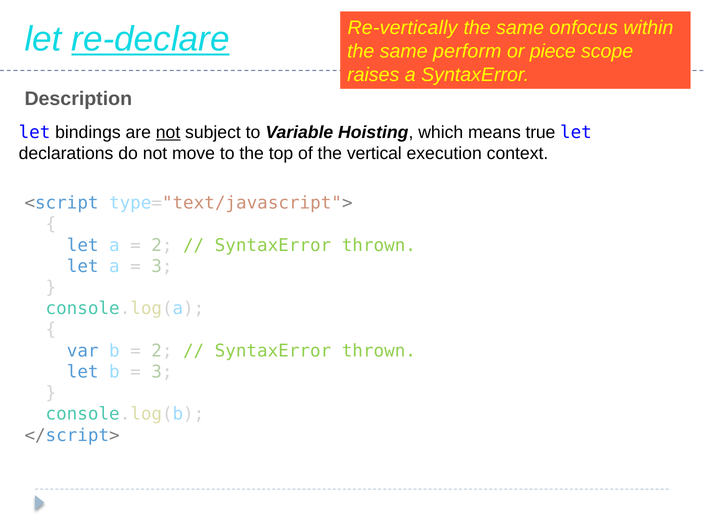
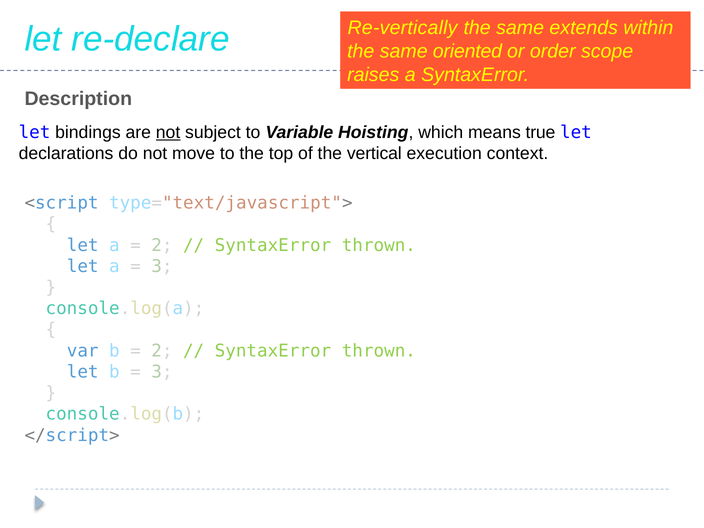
onfocus: onfocus -> extends
re-declare underline: present -> none
perform: perform -> oriented
piece: piece -> order
